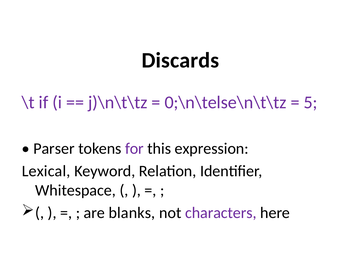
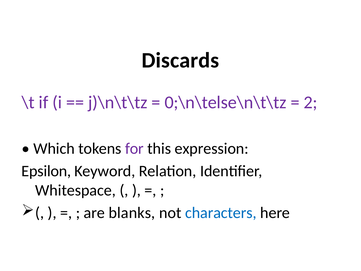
5: 5 -> 2
Parser: Parser -> Which
Lexical: Lexical -> Epsilon
characters colour: purple -> blue
